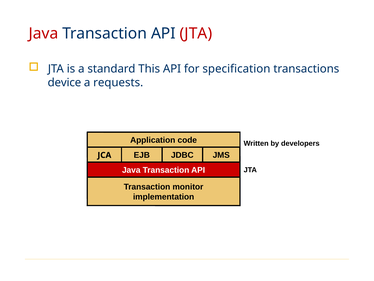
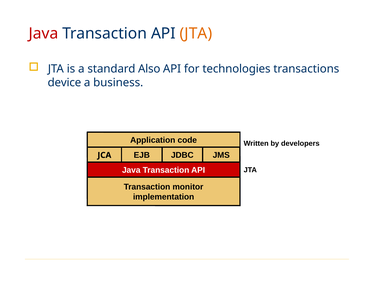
JTA at (196, 33) colour: red -> orange
This: This -> Also
specification: specification -> technologies
requests: requests -> business
